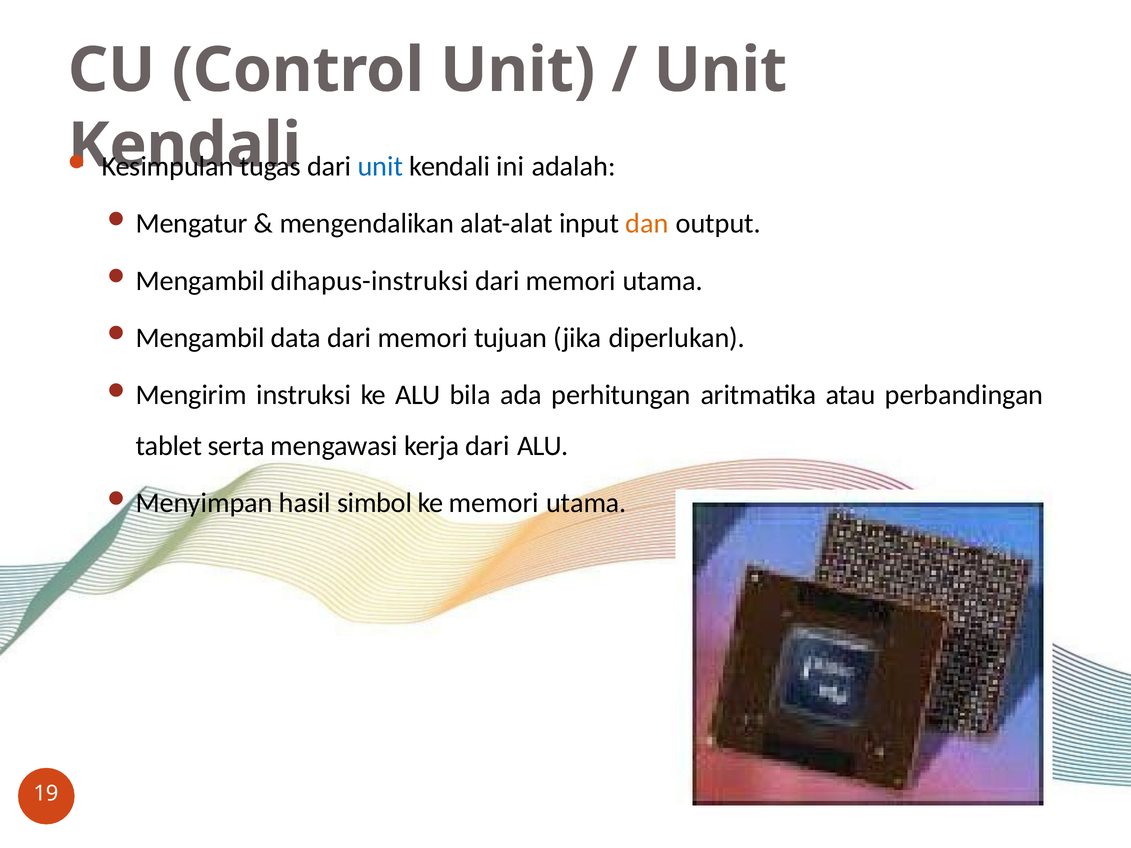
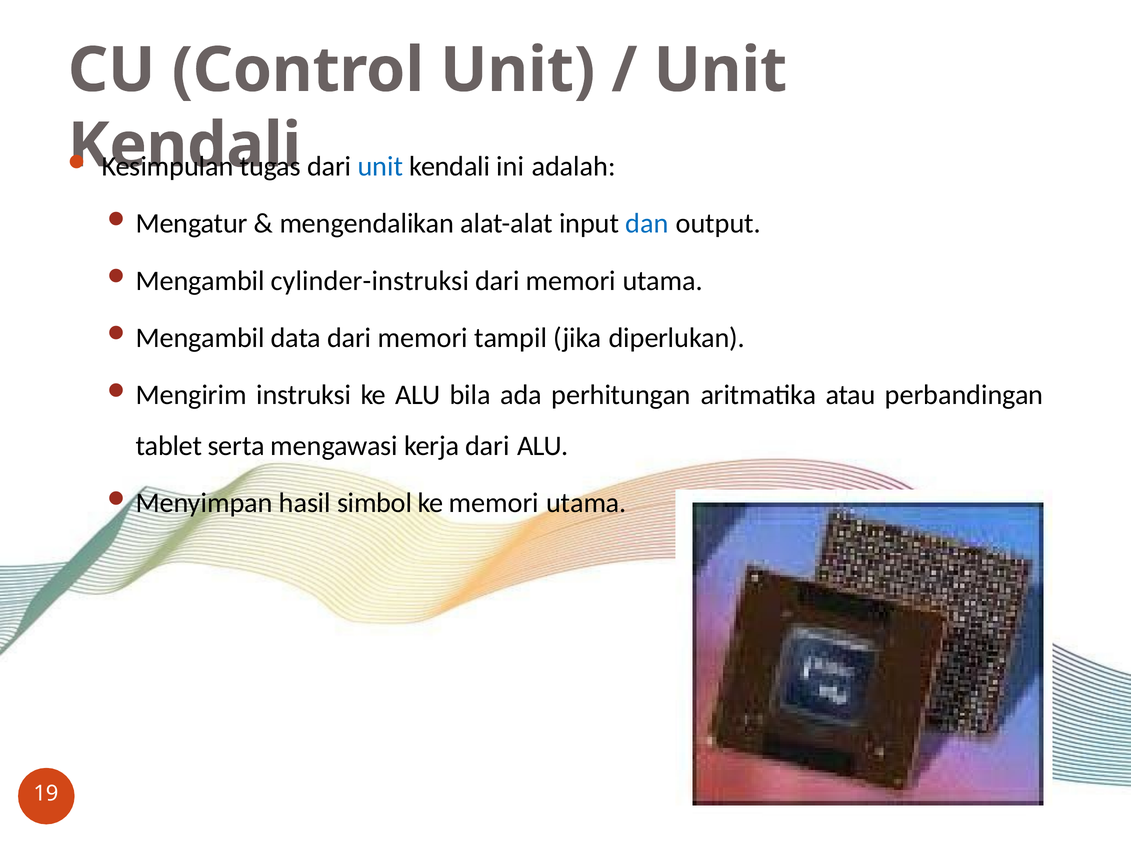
dan colour: orange -> blue
dihapus-instruksi: dihapus-instruksi -> cylinder-instruksi
tujuan: tujuan -> tampil
